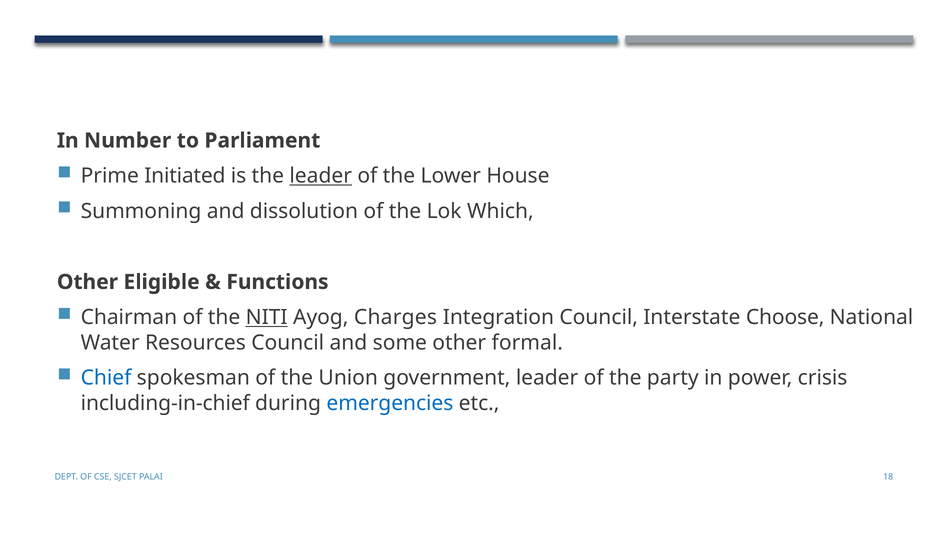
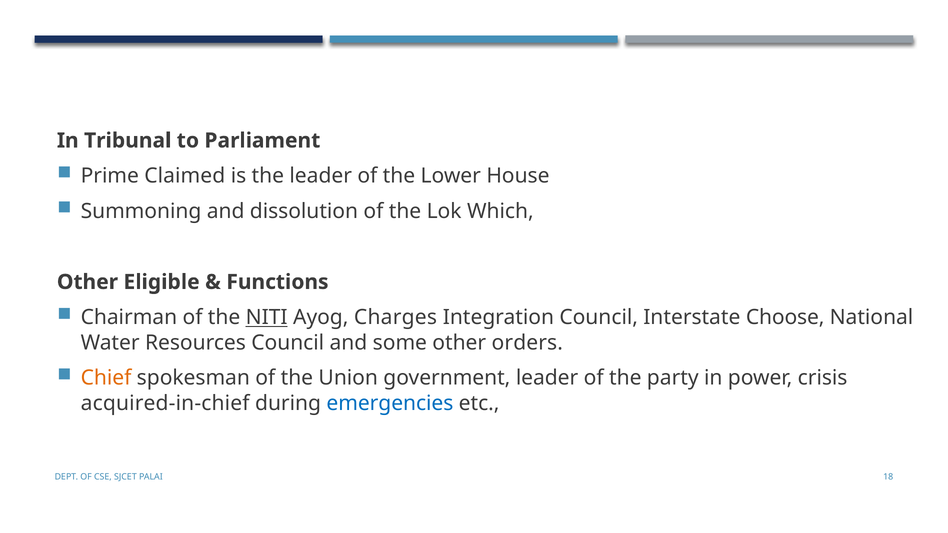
Number: Number -> Tribunal
Initiated: Initiated -> Claimed
leader at (321, 176) underline: present -> none
formal: formal -> orders
Chief colour: blue -> orange
including-in-chief: including-in-chief -> acquired-in-chief
